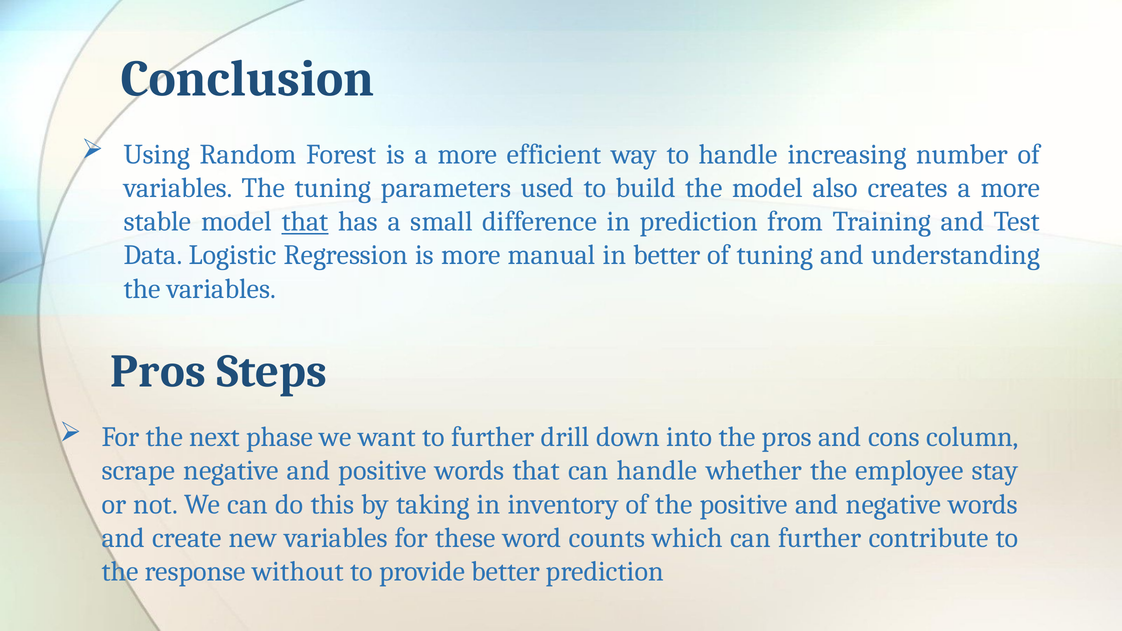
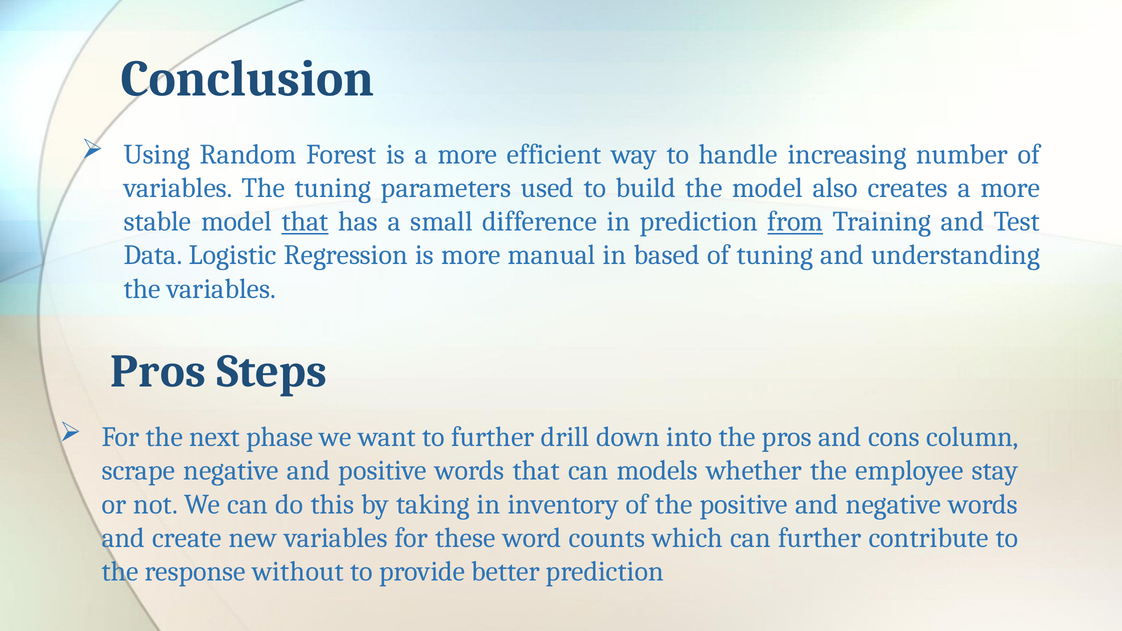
from underline: none -> present
in better: better -> based
can handle: handle -> models
